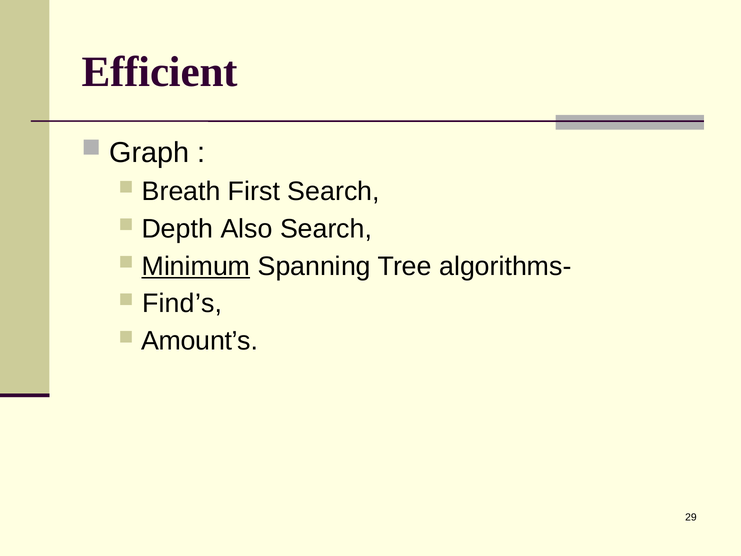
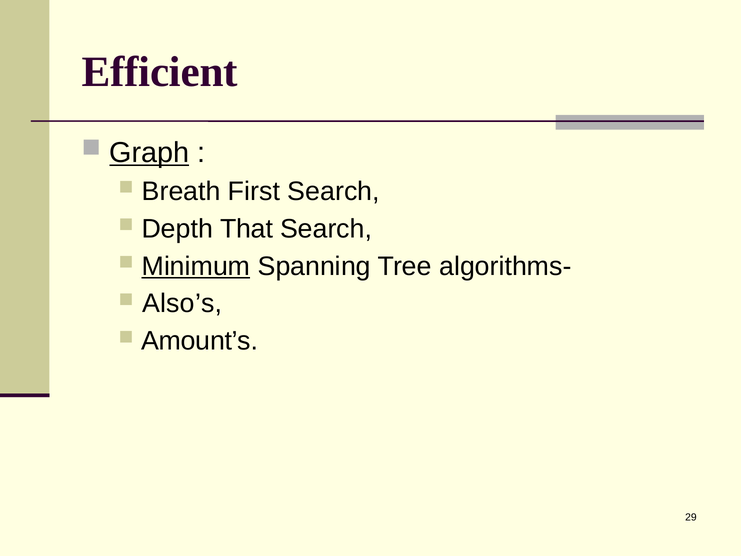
Graph underline: none -> present
Also: Also -> That
Find’s: Find’s -> Also’s
